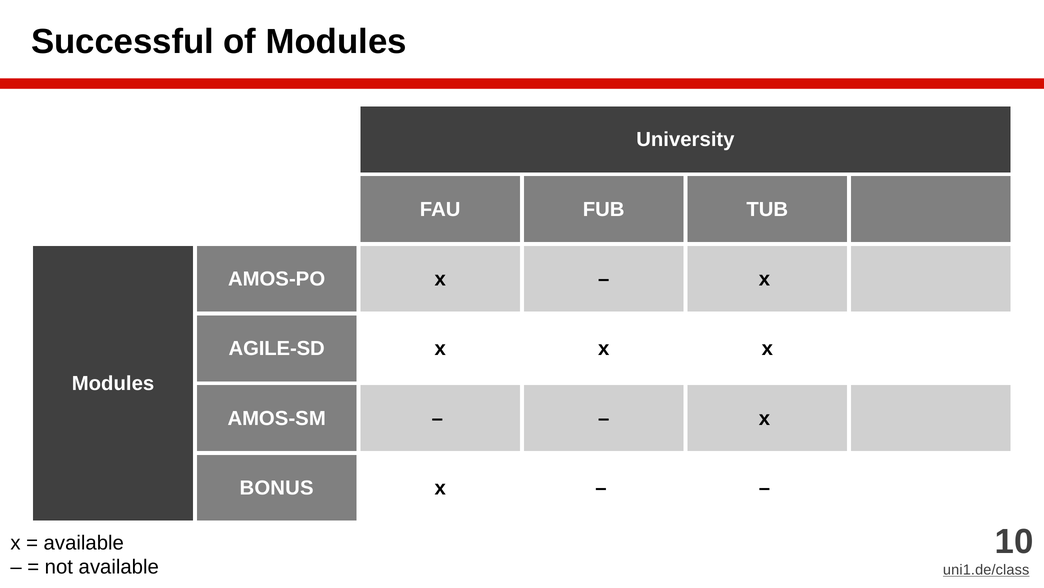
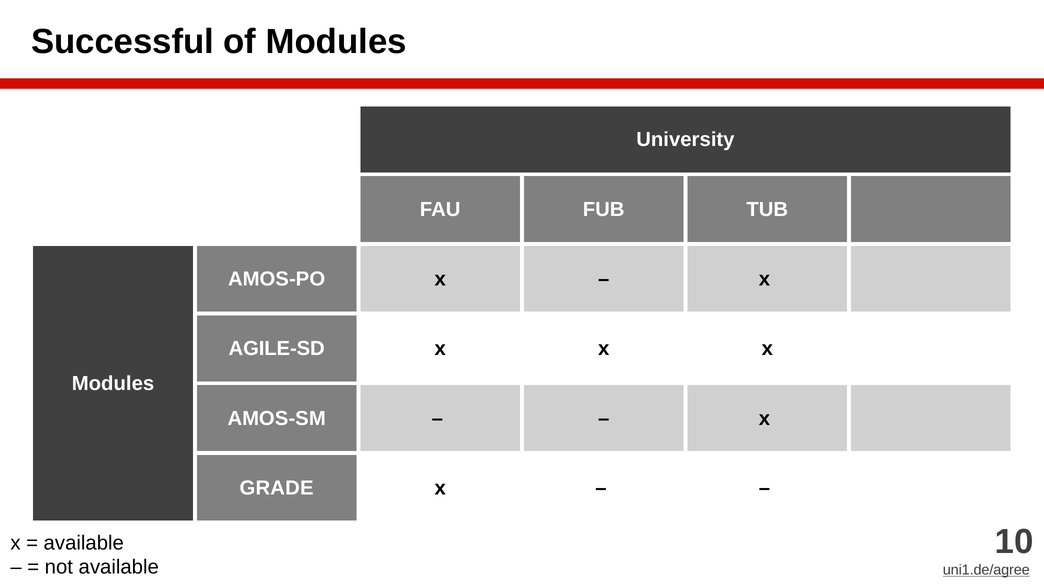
BONUS: BONUS -> GRADE
uni1.de/class: uni1.de/class -> uni1.de/agree
